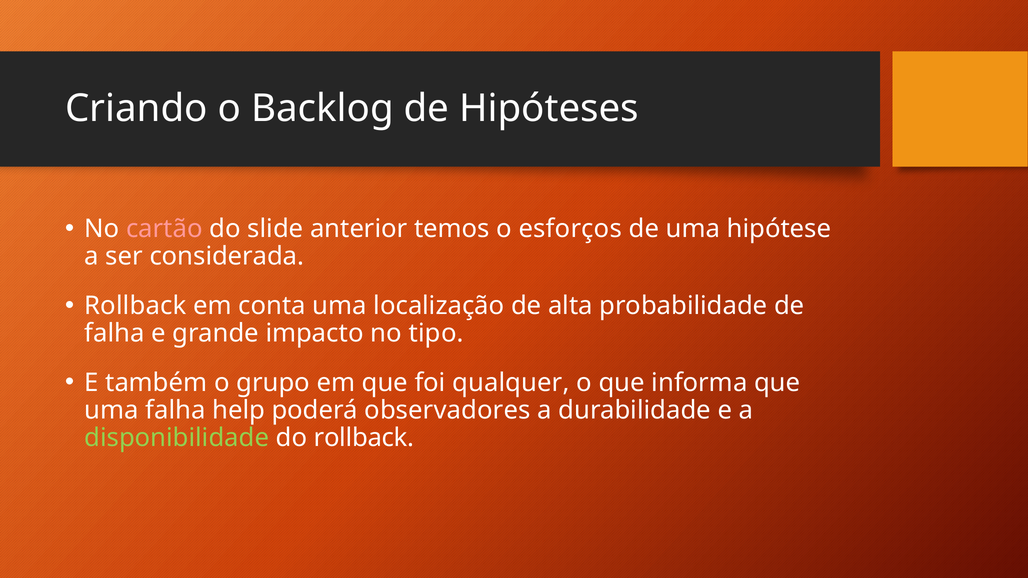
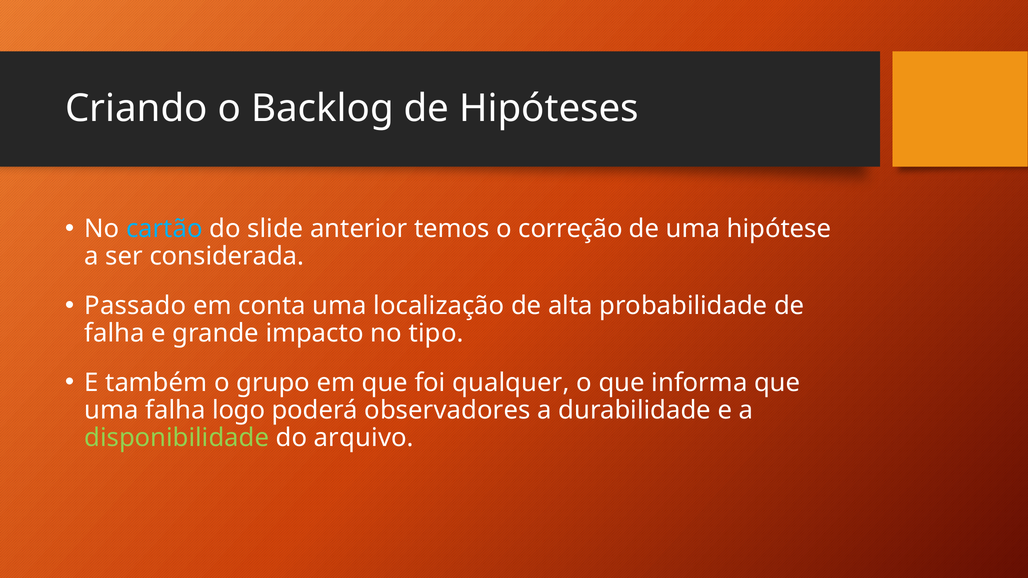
cartão colour: pink -> light blue
esforços: esforços -> correção
Rollback at (135, 306): Rollback -> Passado
help: help -> logo
do rollback: rollback -> arquivo
